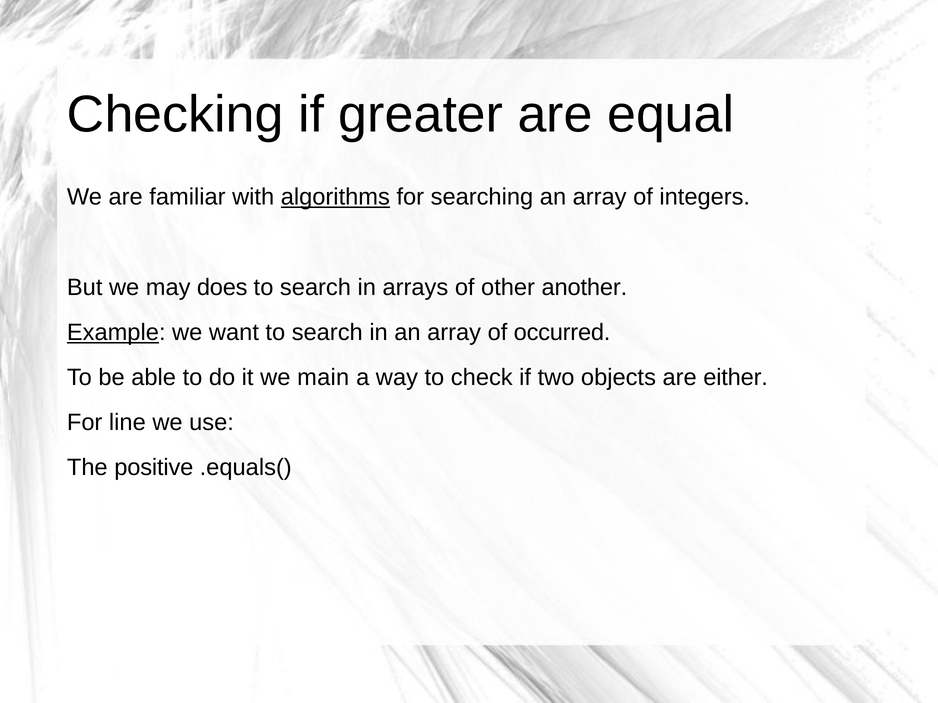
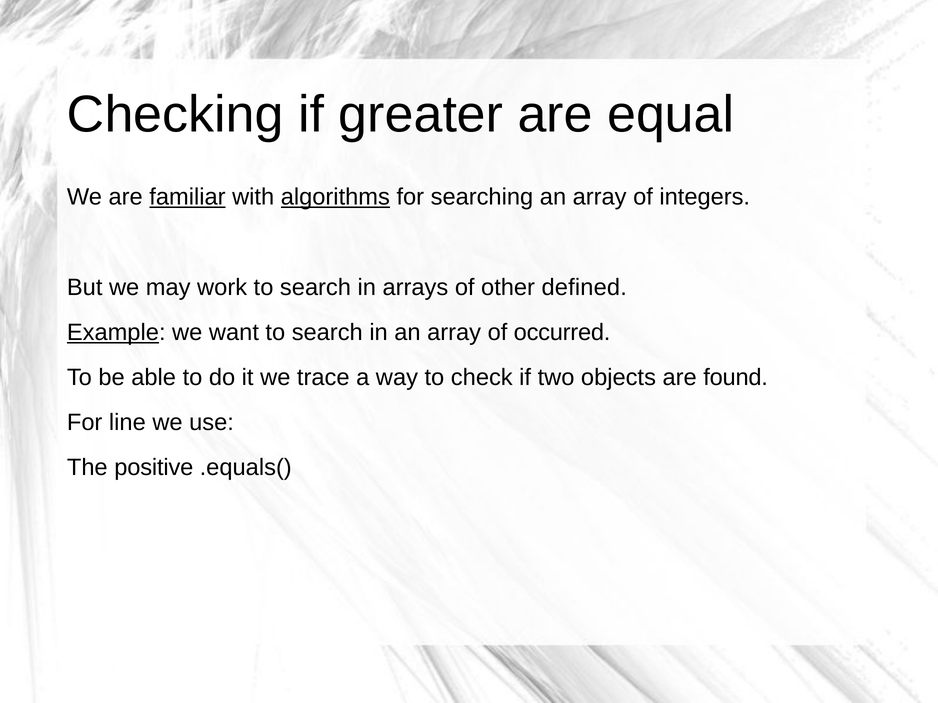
familiar underline: none -> present
does: does -> work
another: another -> defined
main: main -> trace
either: either -> found
